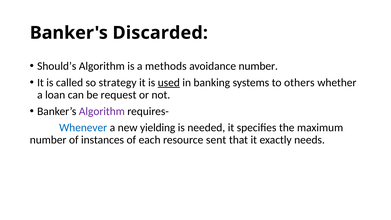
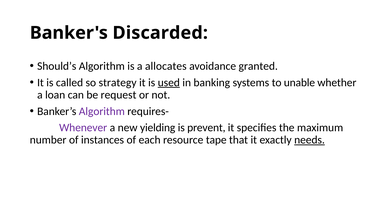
methods: methods -> allocates
avoidance number: number -> granted
others: others -> unable
Whenever colour: blue -> purple
needed: needed -> prevent
sent: sent -> tape
needs underline: none -> present
